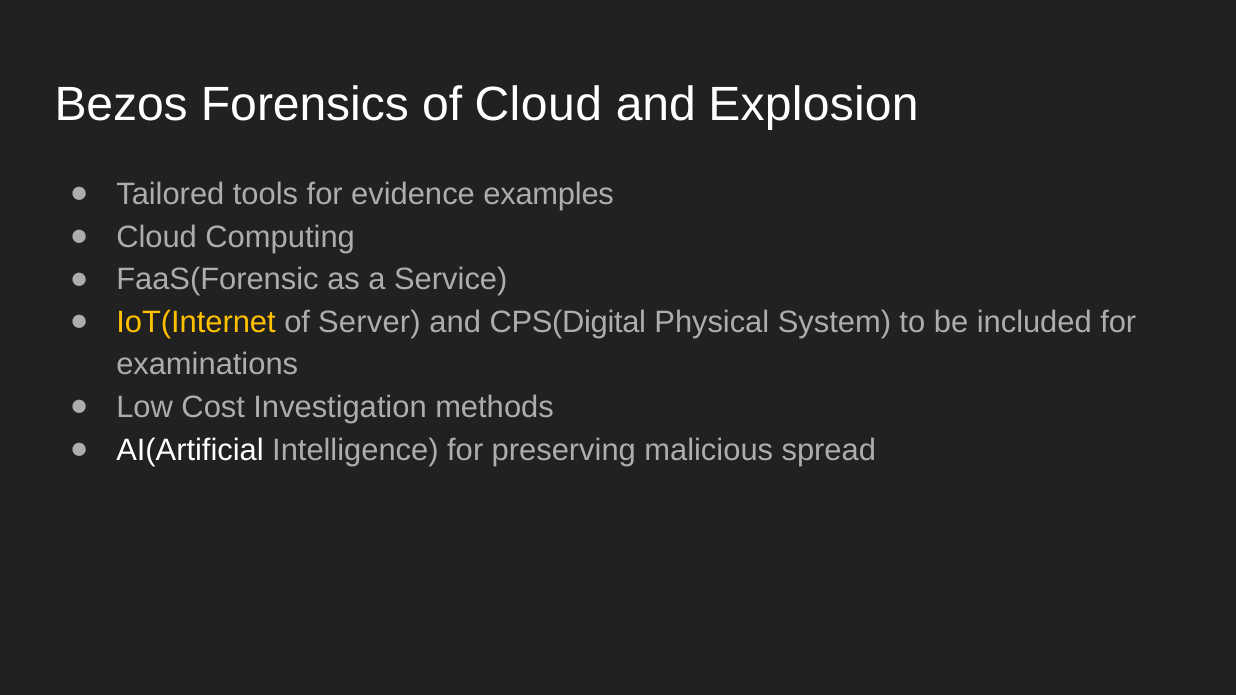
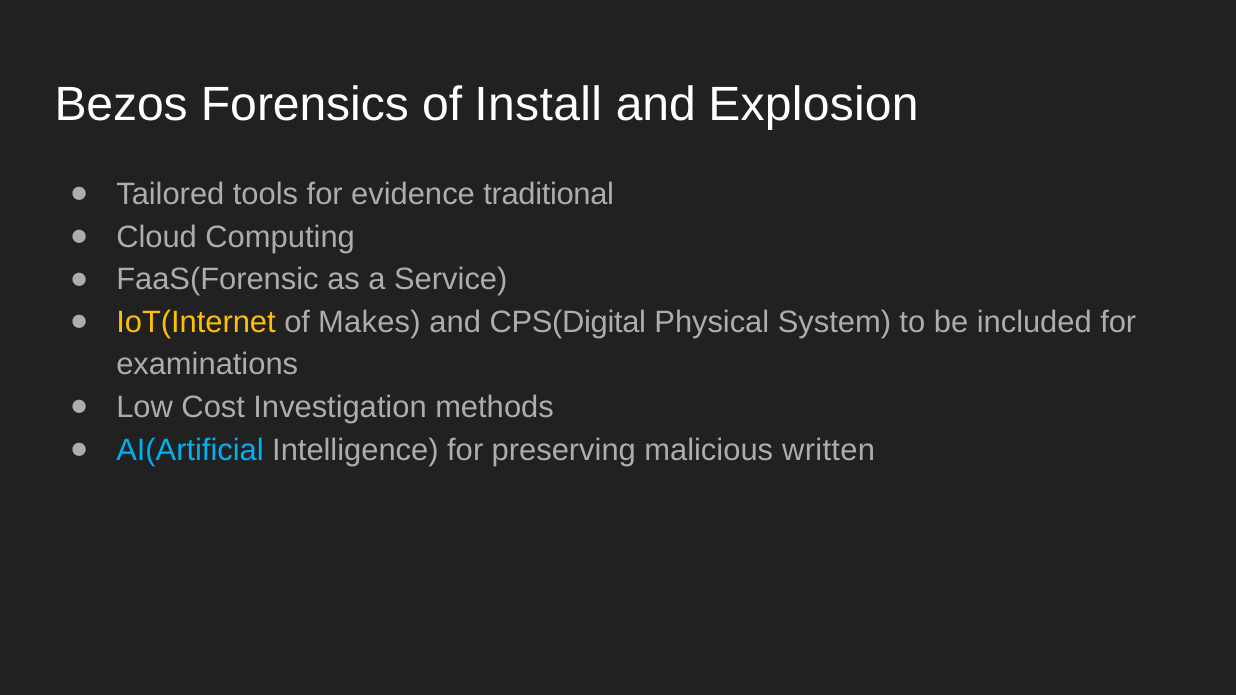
of Cloud: Cloud -> Install
examples: examples -> traditional
Server: Server -> Makes
AI(Artificial colour: white -> light blue
spread: spread -> written
